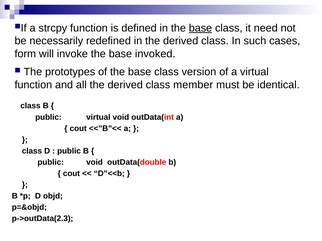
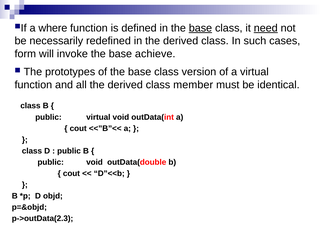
strcpy: strcpy -> where
need underline: none -> present
invoked: invoked -> achieve
